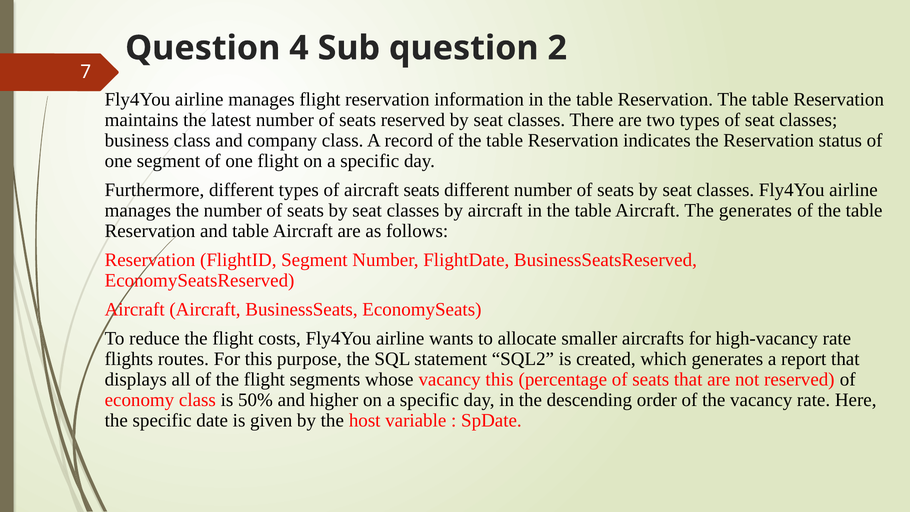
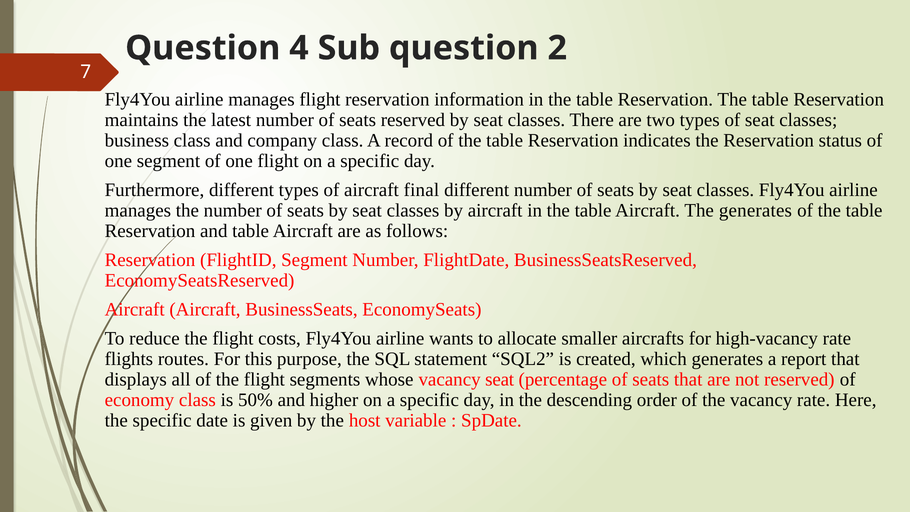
aircraft seats: seats -> final
vacancy this: this -> seat
